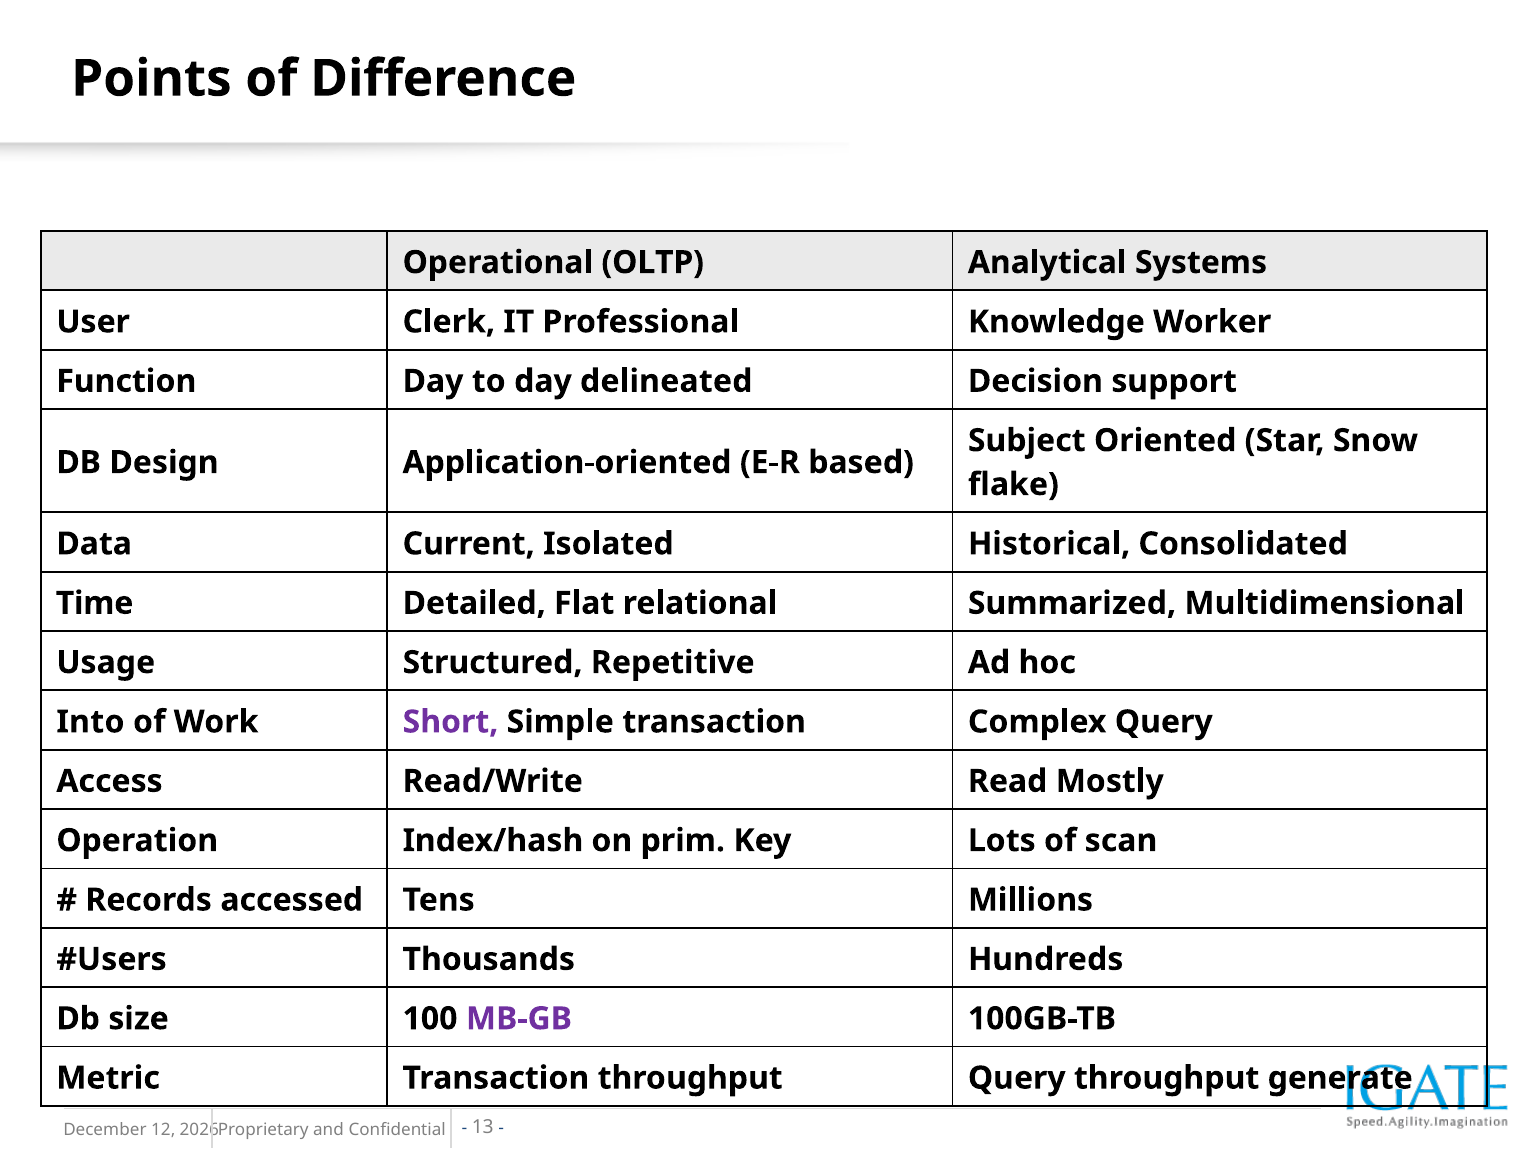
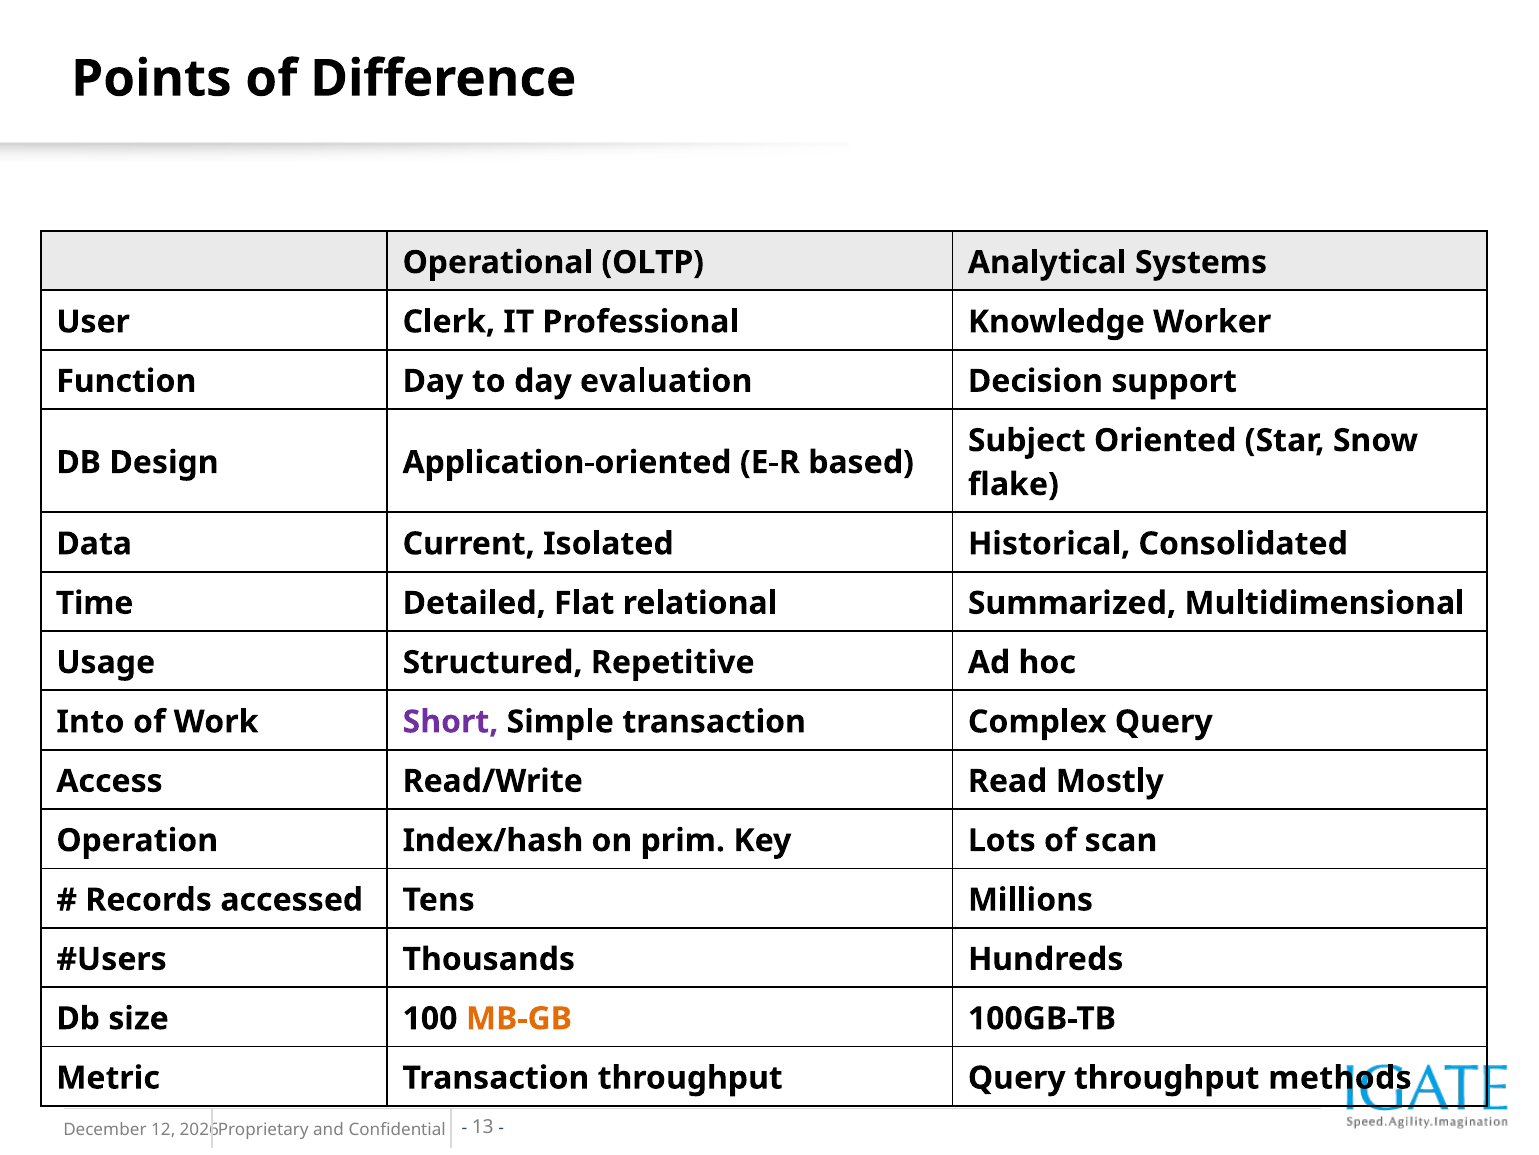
delineated: delineated -> evaluation
MB-GB colour: purple -> orange
generate: generate -> methods
